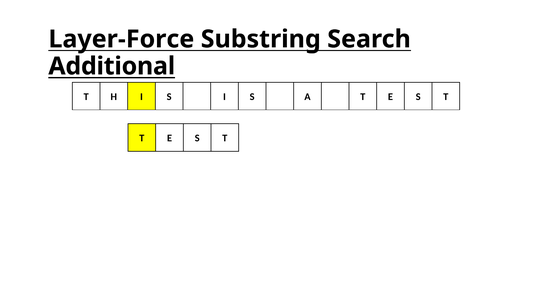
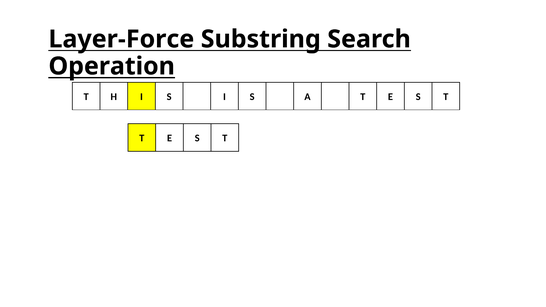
Additional: Additional -> Operation
